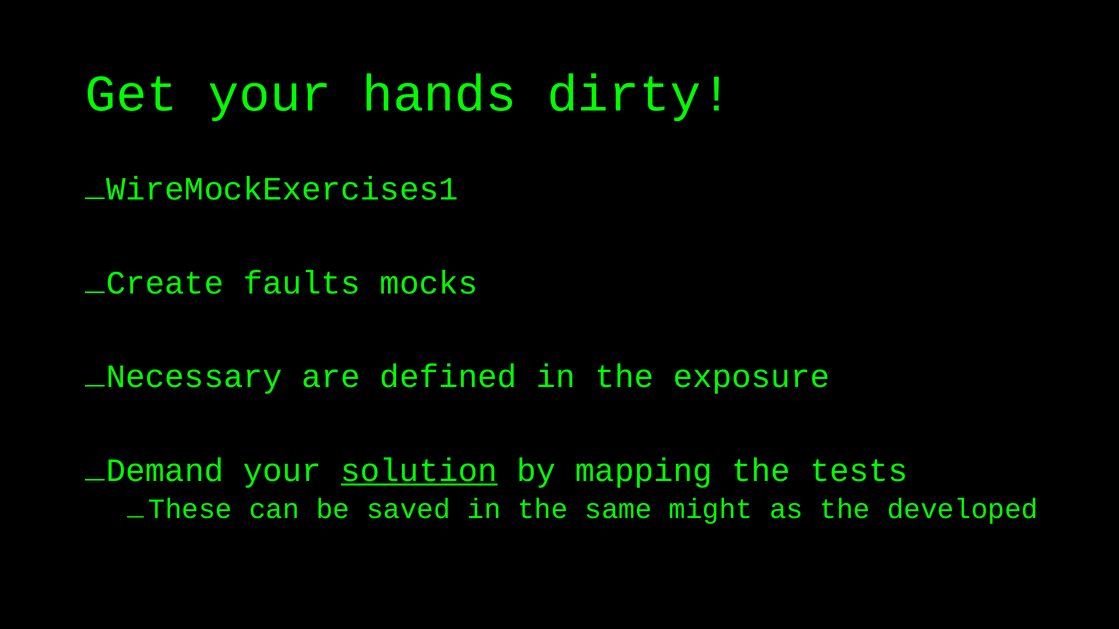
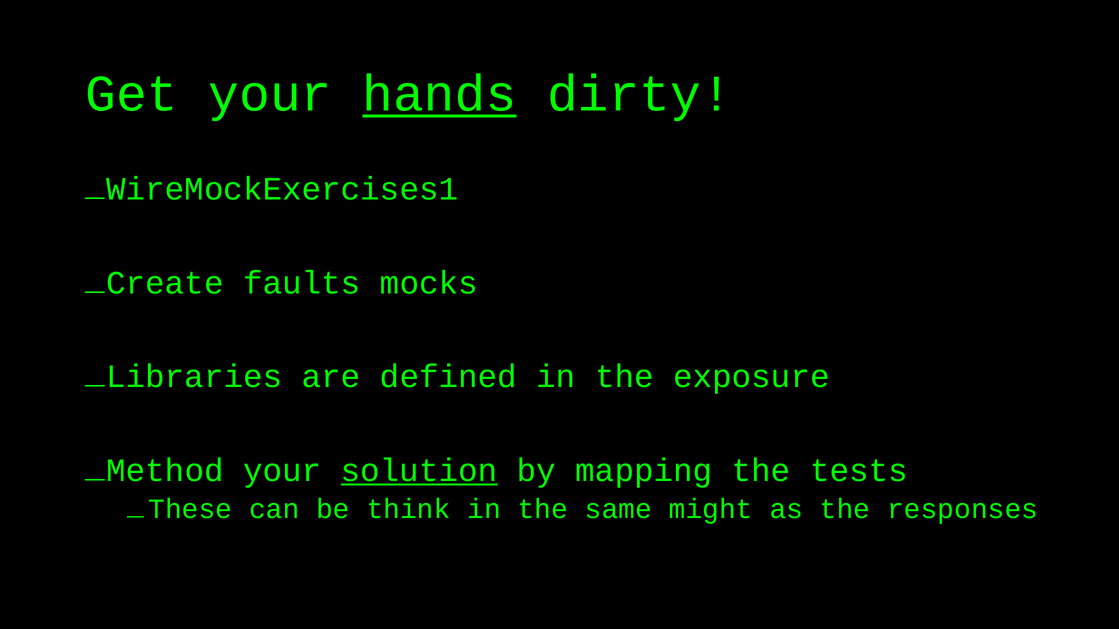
hands underline: none -> present
Necessary: Necessary -> Libraries
Demand: Demand -> Method
saved: saved -> think
developed: developed -> responses
